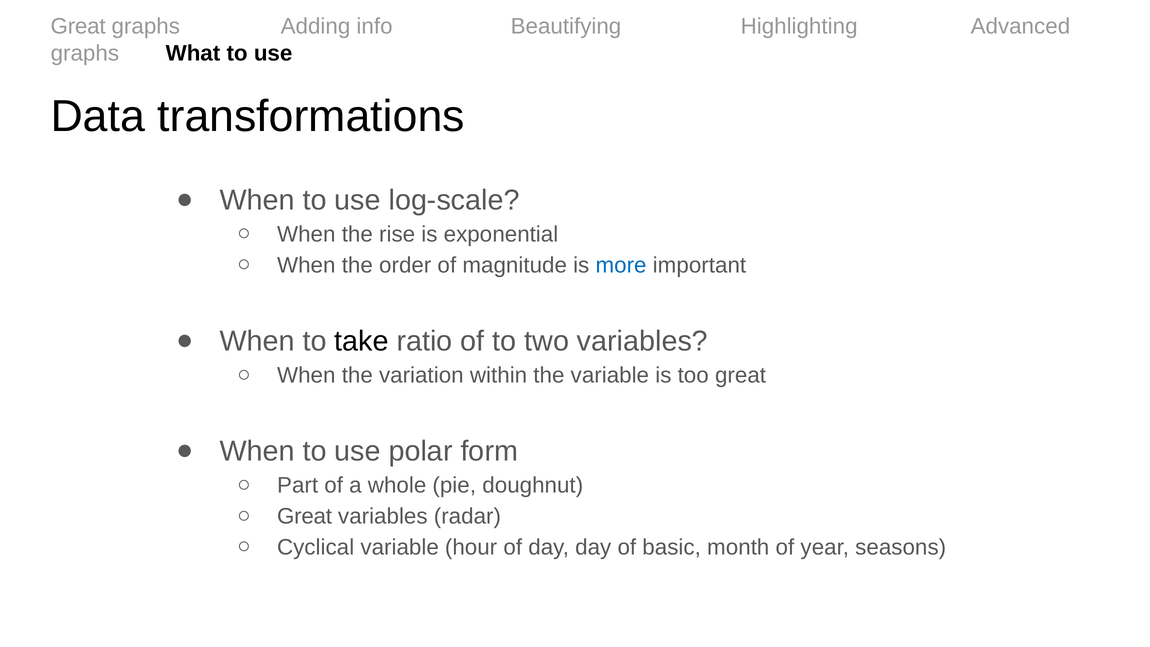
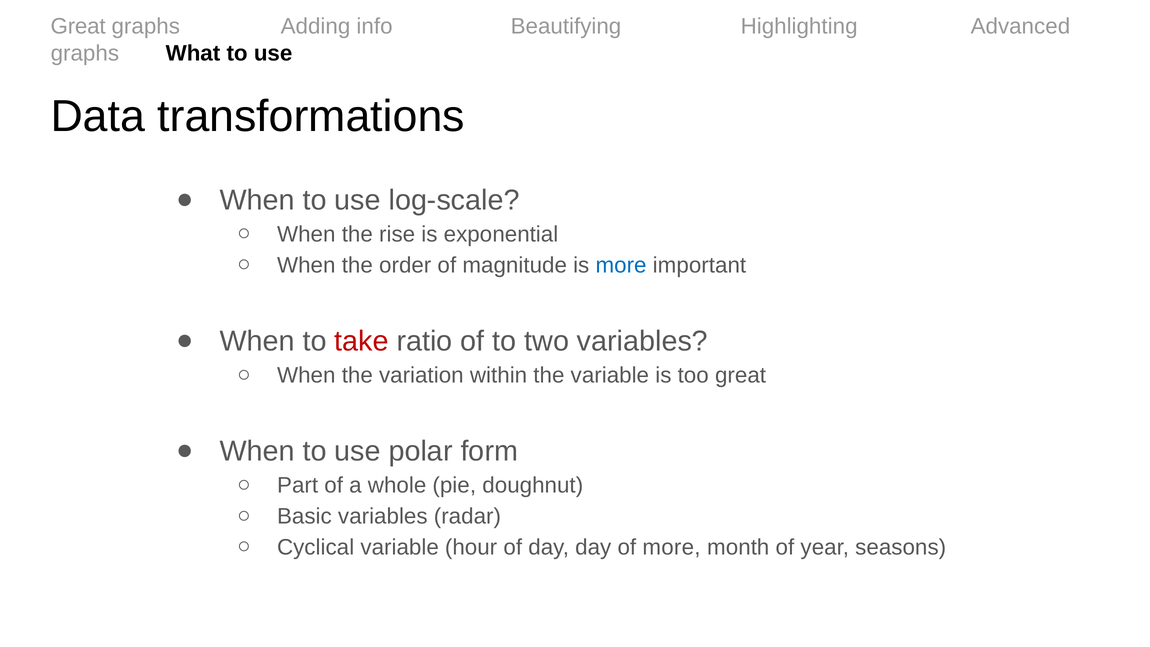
take colour: black -> red
Great at (305, 516): Great -> Basic
of basic: basic -> more
